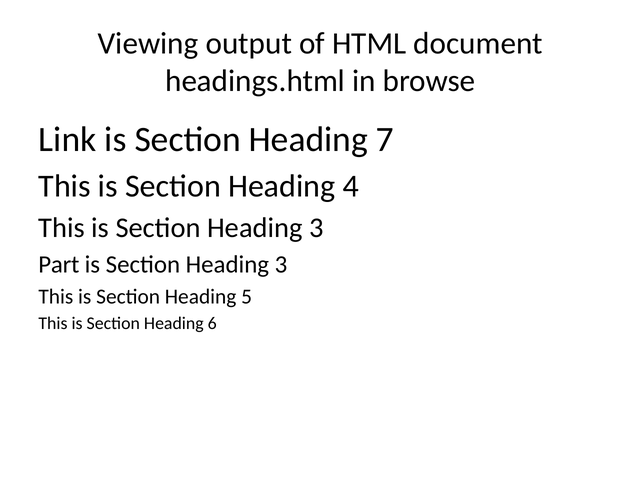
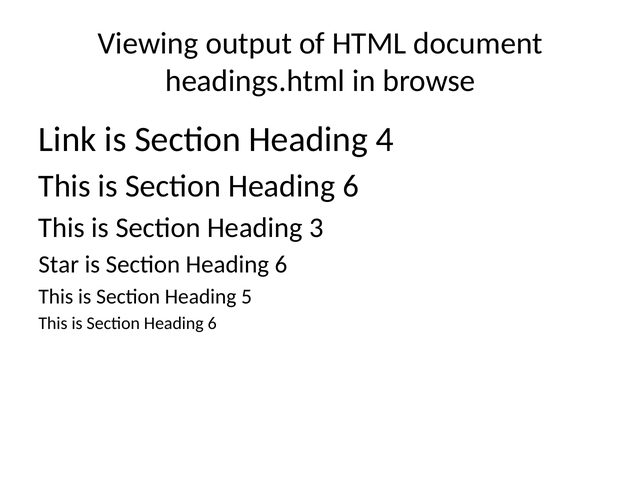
7: 7 -> 4
4 at (351, 186): 4 -> 6
Part: Part -> Star
3 at (281, 265): 3 -> 6
